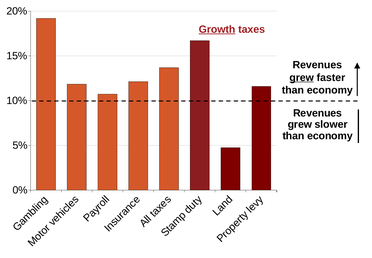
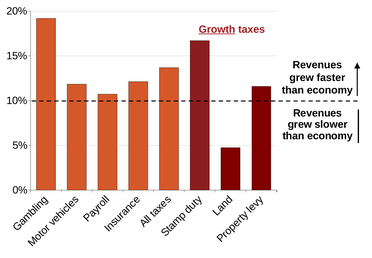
grew at (302, 77) underline: present -> none
